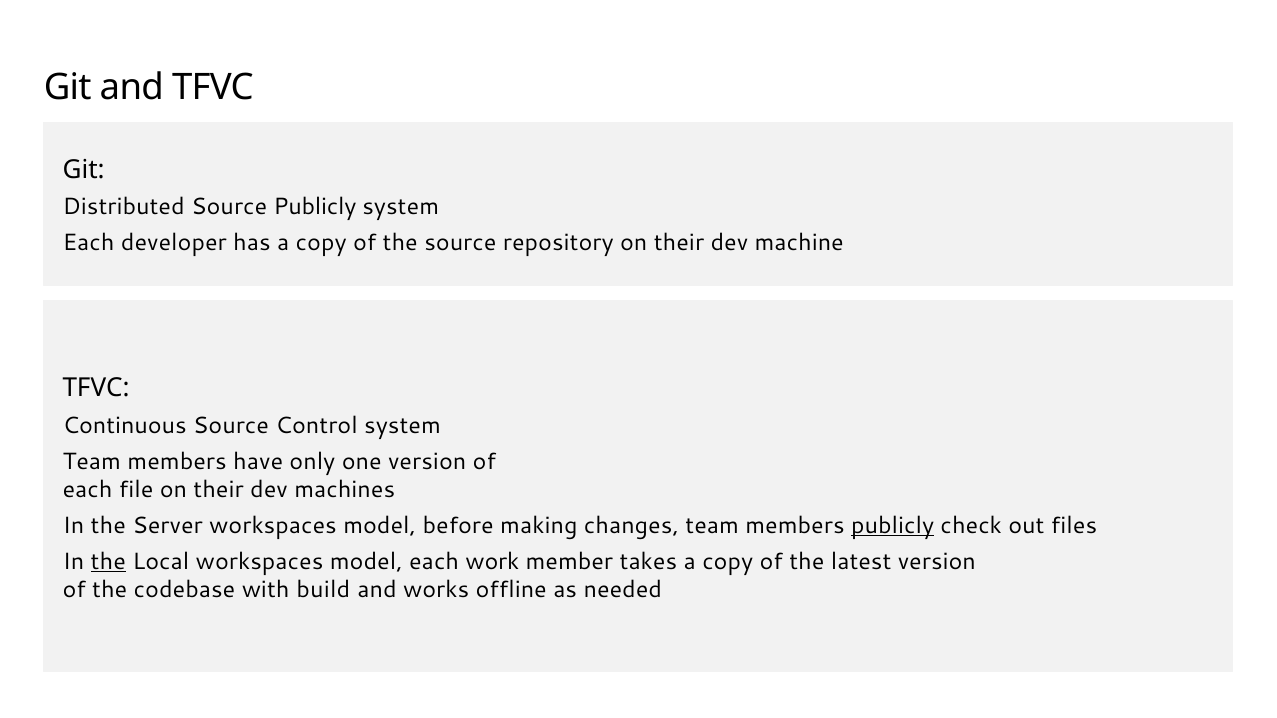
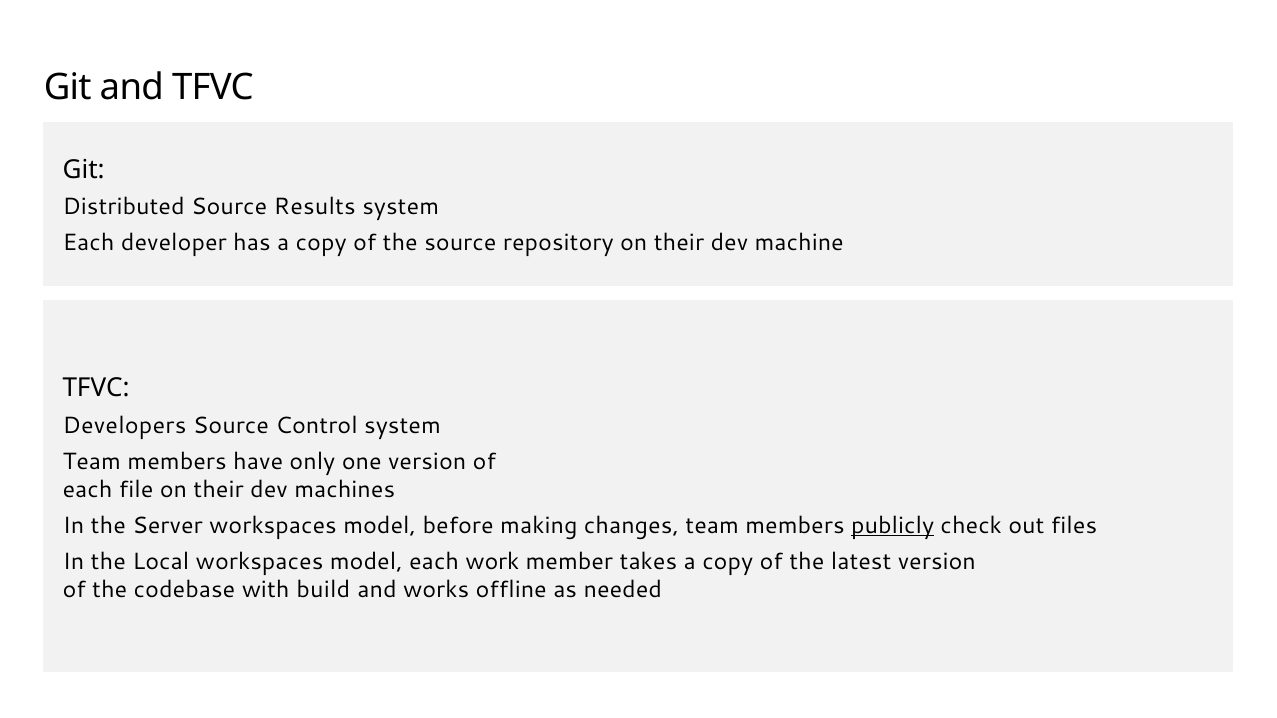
Source Publicly: Publicly -> Results
Continuous: Continuous -> Developers
the at (108, 562) underline: present -> none
